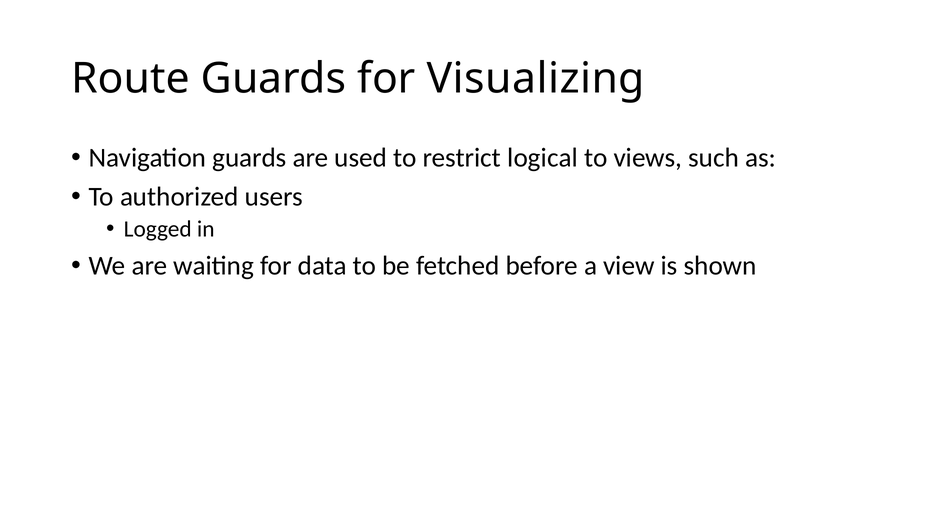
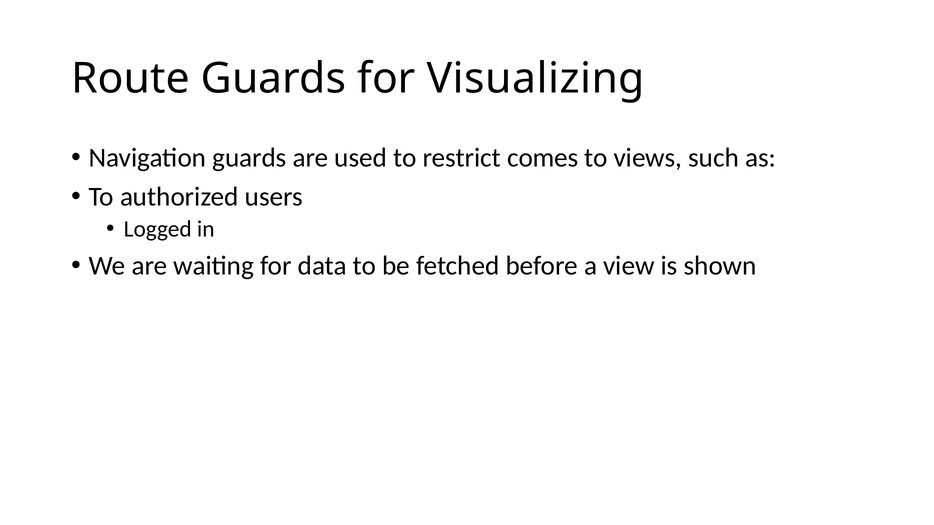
logical: logical -> comes
